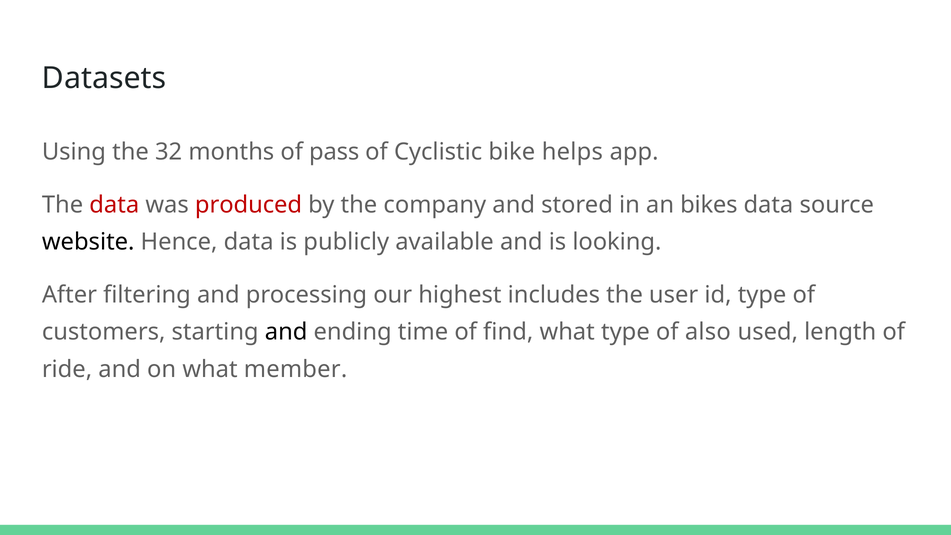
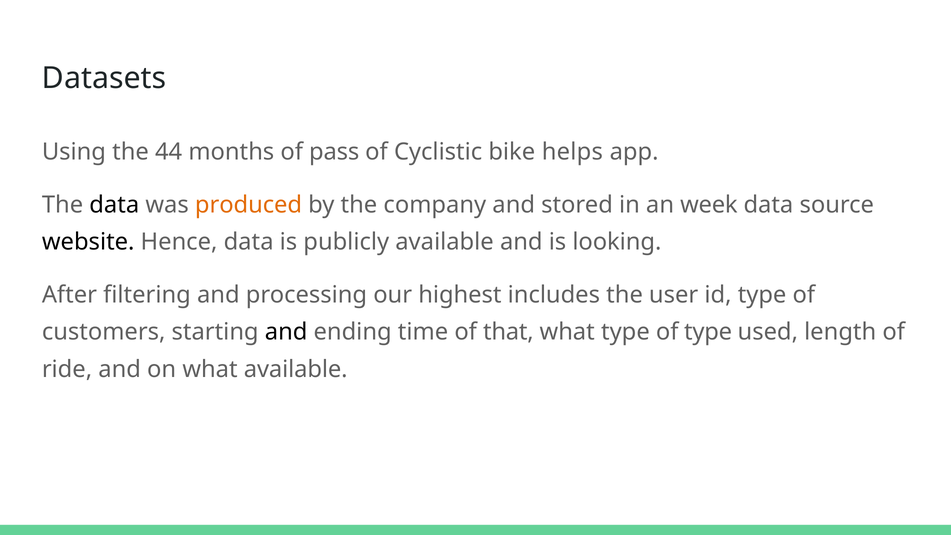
32: 32 -> 44
data at (114, 205) colour: red -> black
produced colour: red -> orange
bikes: bikes -> week
find: find -> that
of also: also -> type
what member: member -> available
